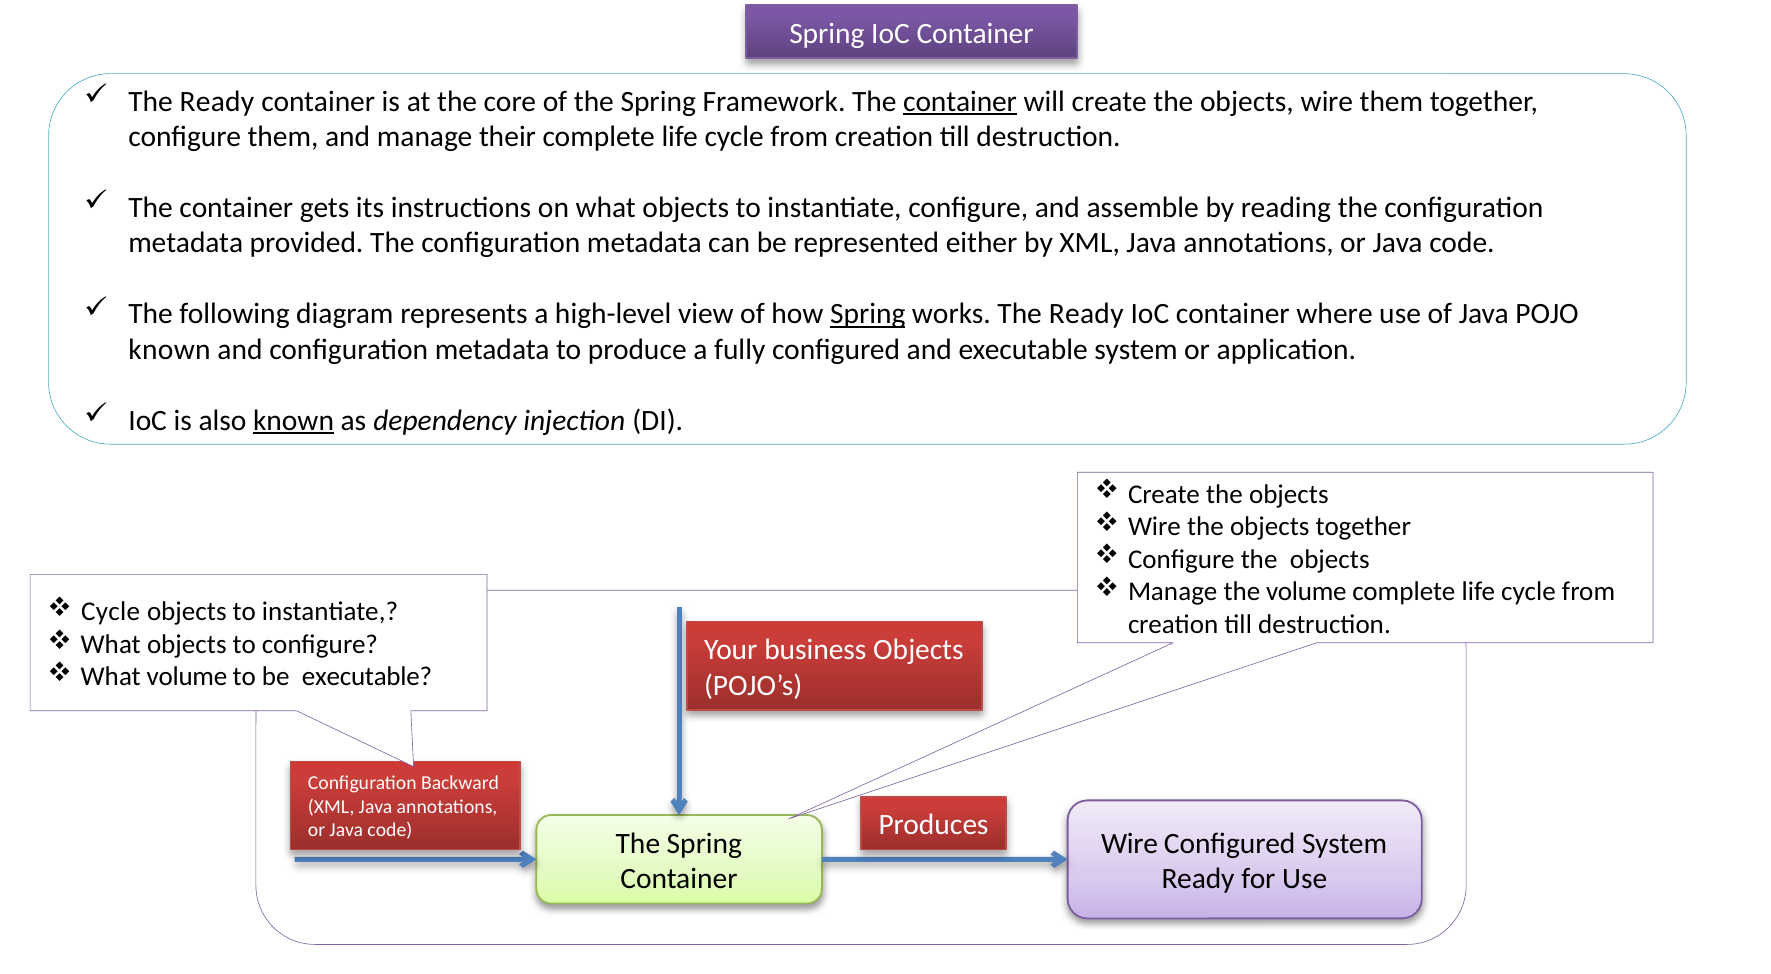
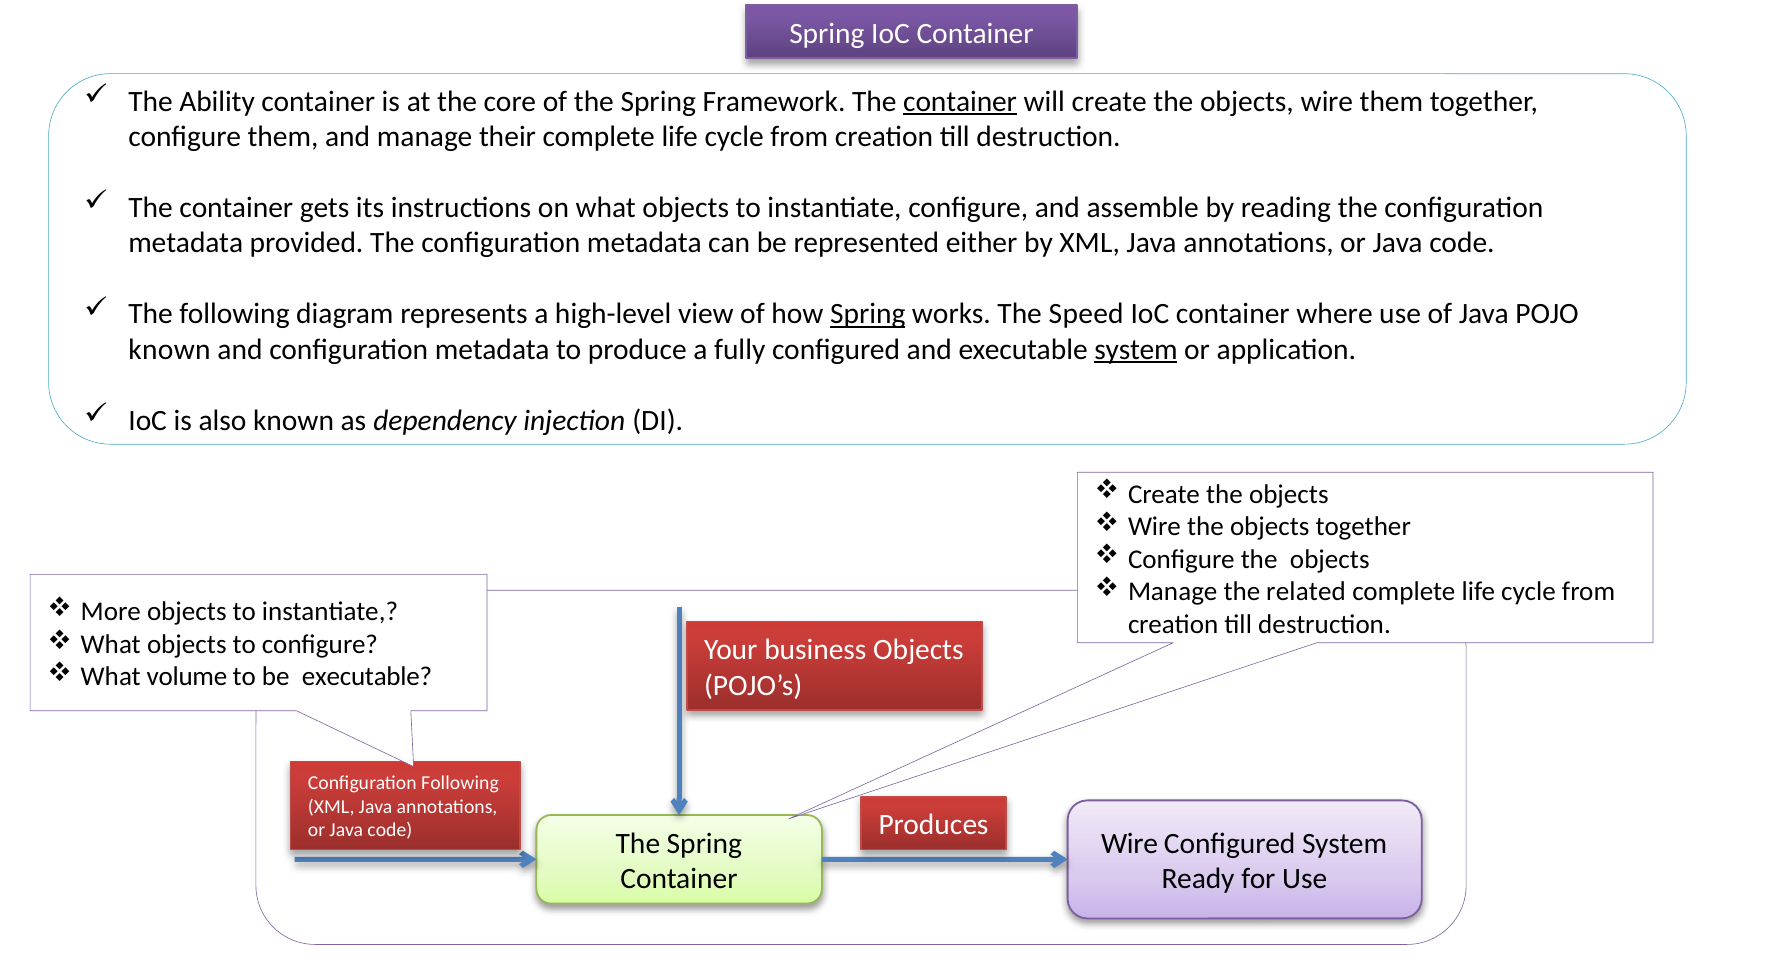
Ready at (217, 102): Ready -> Ability
works The Ready: Ready -> Speed
system at (1136, 349) underline: none -> present
known at (294, 420) underline: present -> none
the volume: volume -> related
Cycle at (111, 612): Cycle -> More
Configuration Backward: Backward -> Following
